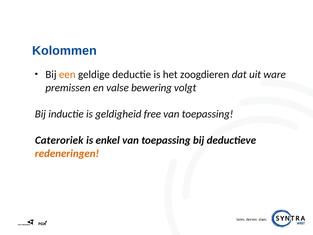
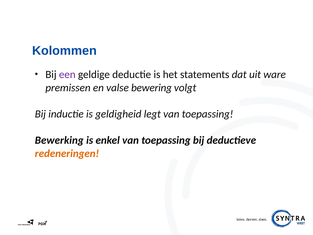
een colour: orange -> purple
zoogdieren: zoogdieren -> statements
free: free -> legt
Cateroriek: Cateroriek -> Bewerking
